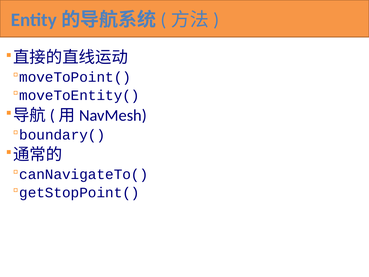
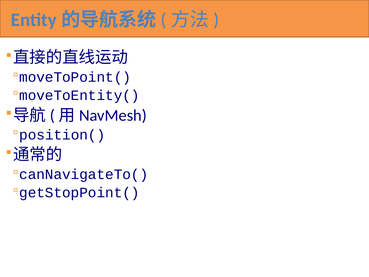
boundary(: boundary( -> position(
